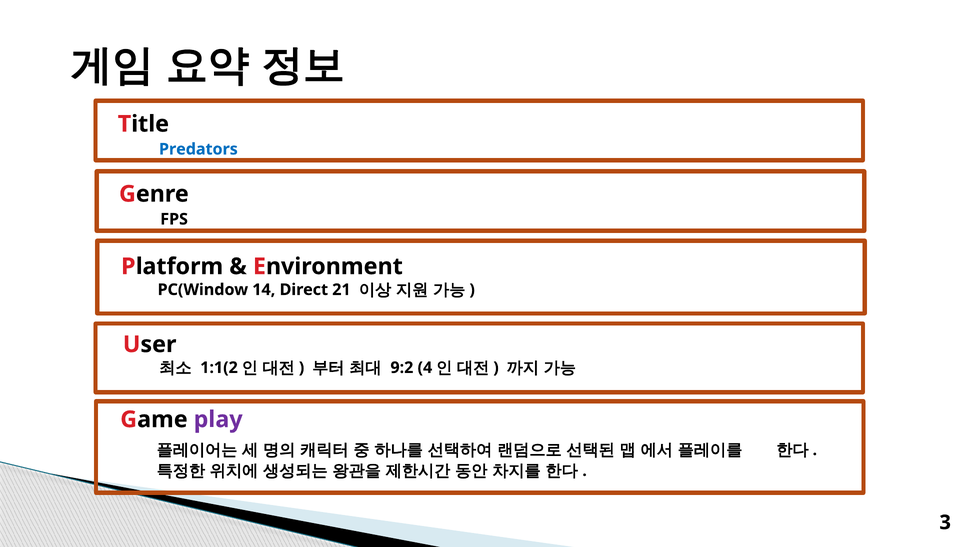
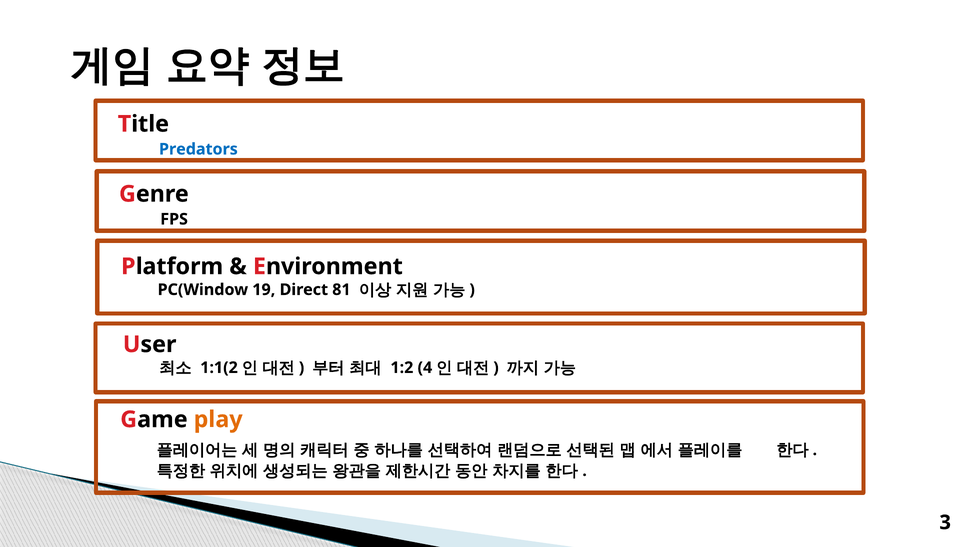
14: 14 -> 19
21: 21 -> 81
9:2: 9:2 -> 1:2
play colour: purple -> orange
